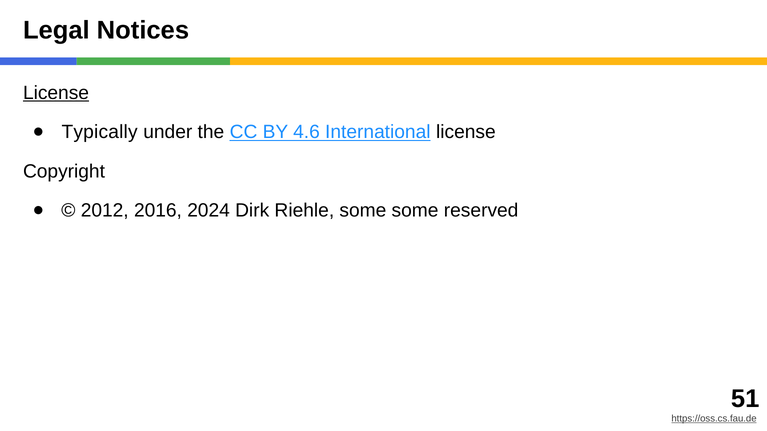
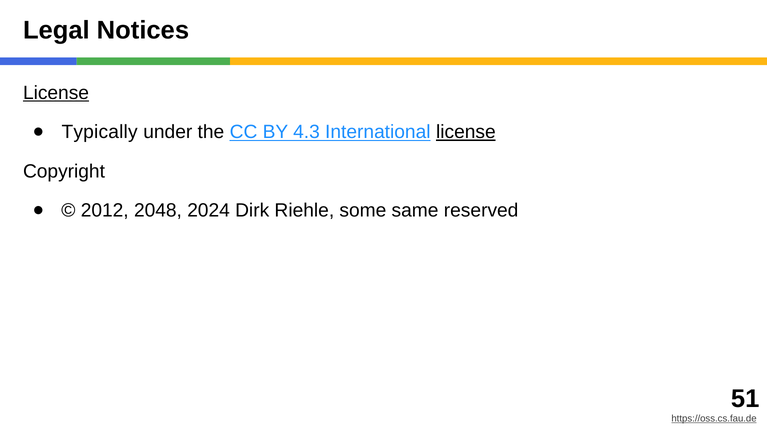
4.6: 4.6 -> 4.3
license at (466, 132) underline: none -> present
2016: 2016 -> 2048
some some: some -> same
